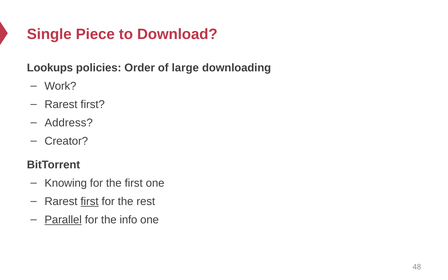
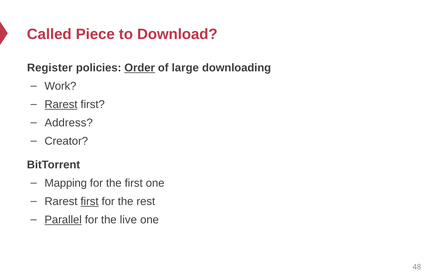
Single: Single -> Called
Lookups: Lookups -> Register
Order underline: none -> present
Rarest at (61, 104) underline: none -> present
Knowing: Knowing -> Mapping
info: info -> live
